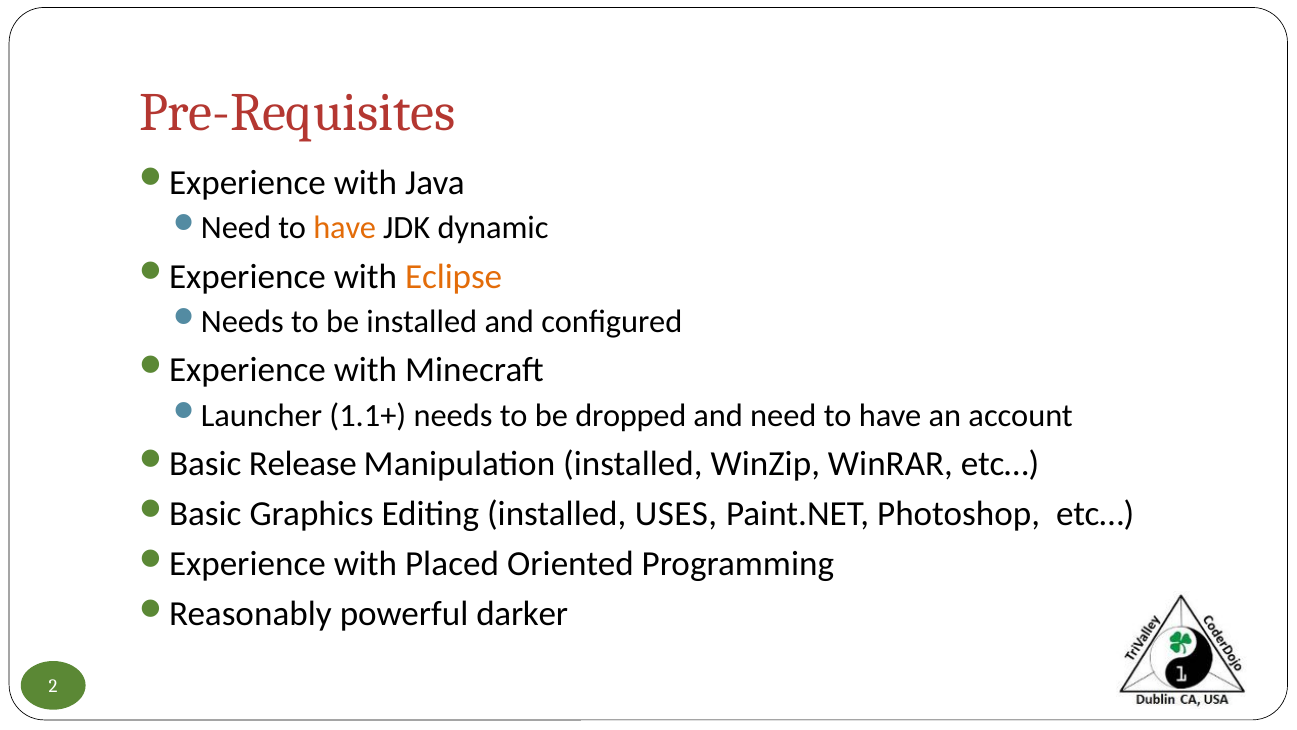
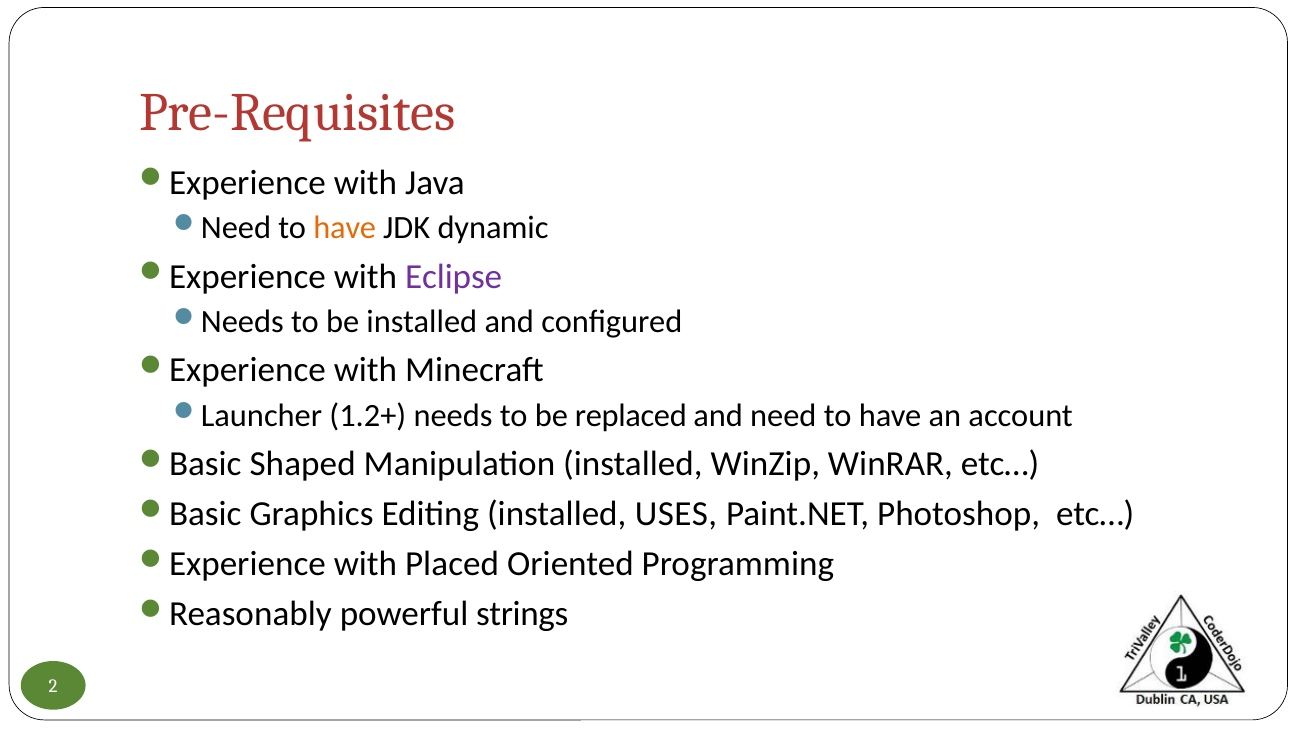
Eclipse colour: orange -> purple
1.1+: 1.1+ -> 1.2+
dropped: dropped -> replaced
Release: Release -> Shaped
darker: darker -> strings
